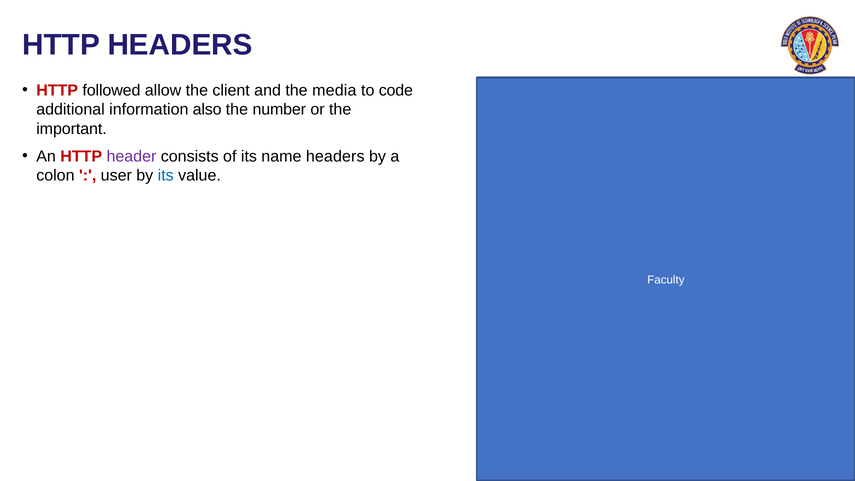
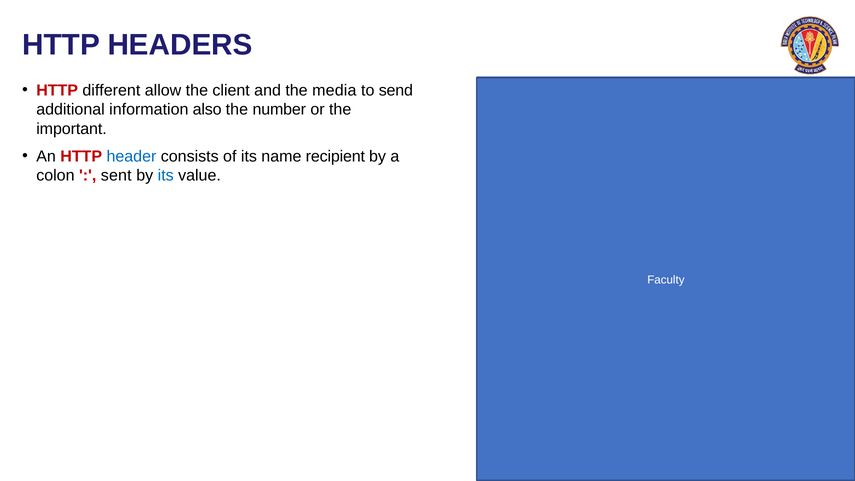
followed: followed -> different
code: code -> send
header colour: purple -> blue
name headers: headers -> recipient
user: user -> sent
